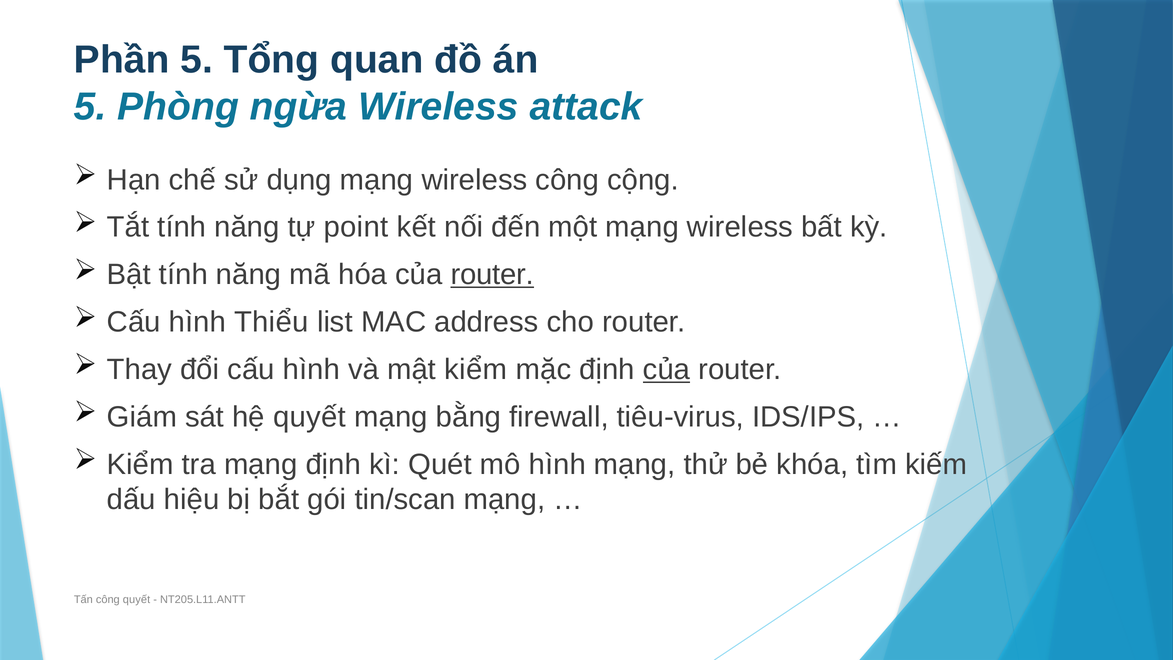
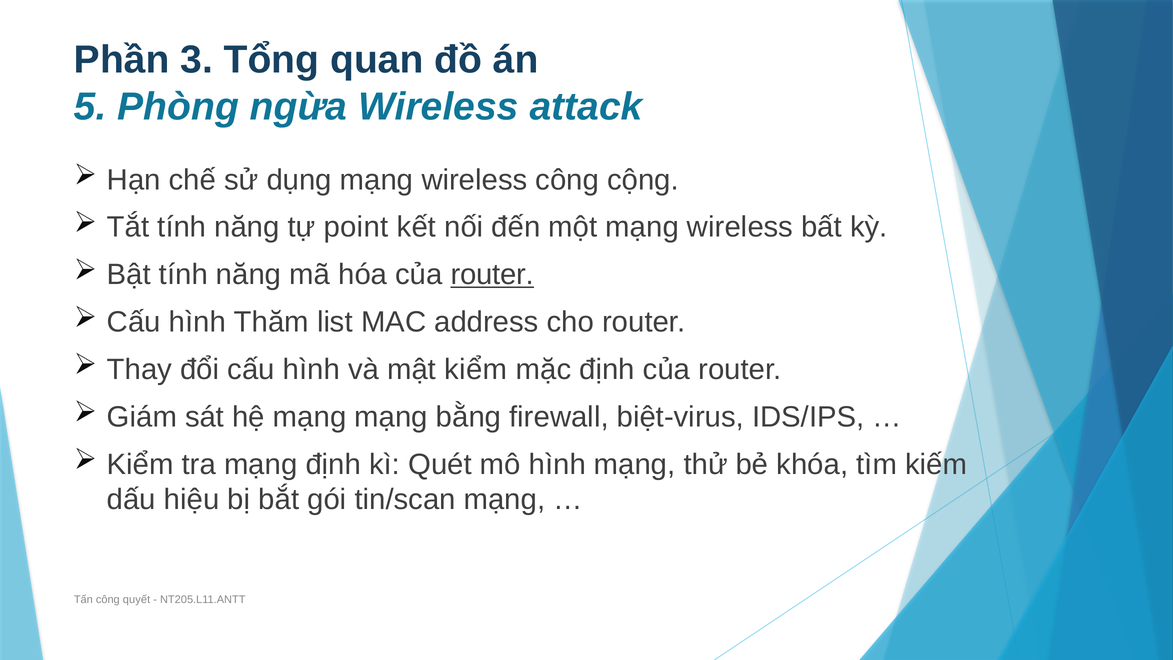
Phần 5: 5 -> 3
Thiểu: Thiểu -> Thăm
của at (667, 369) underline: present -> none
hệ quyết: quyết -> mạng
tiêu-virus: tiêu-virus -> biệt-virus
